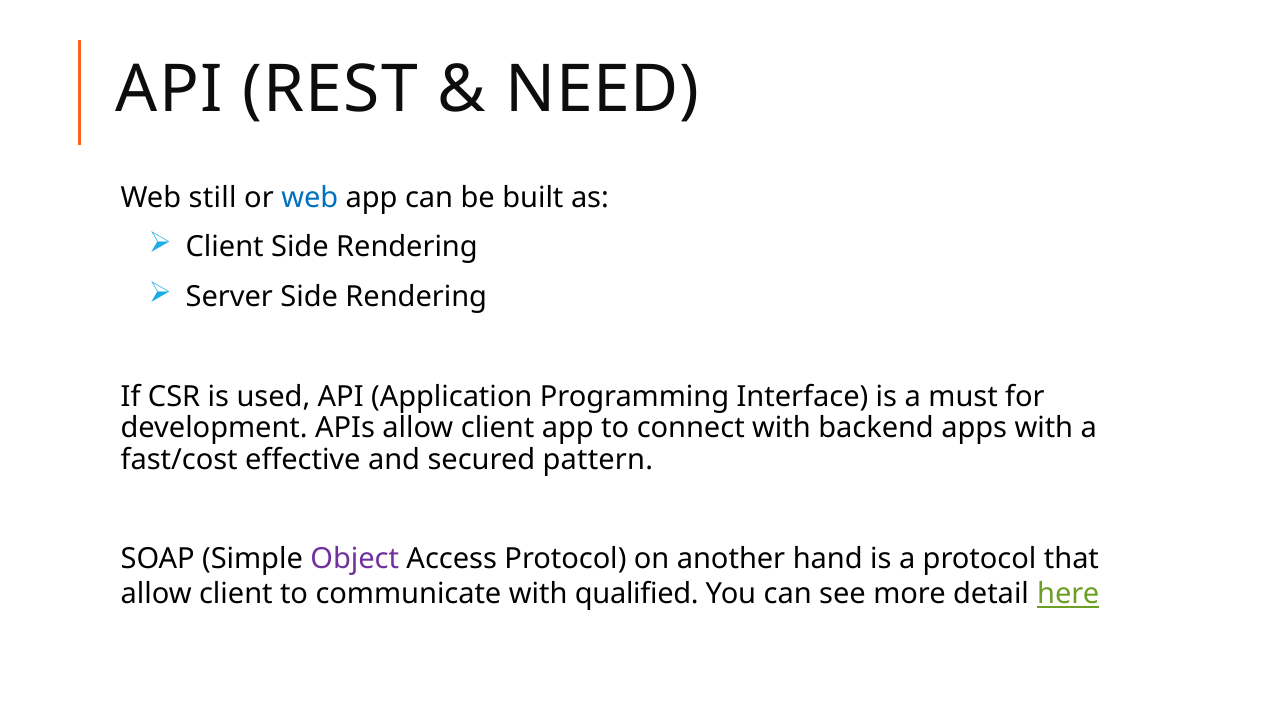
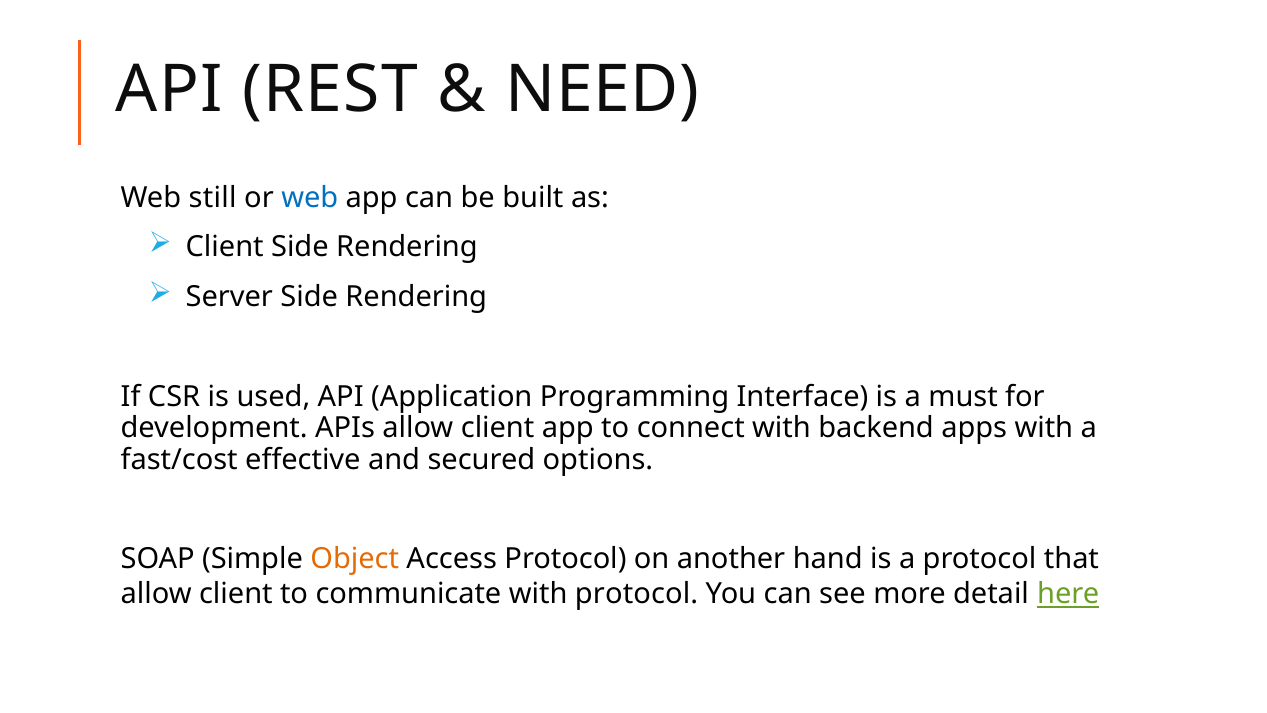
pattern: pattern -> options
Object colour: purple -> orange
with qualified: qualified -> protocol
